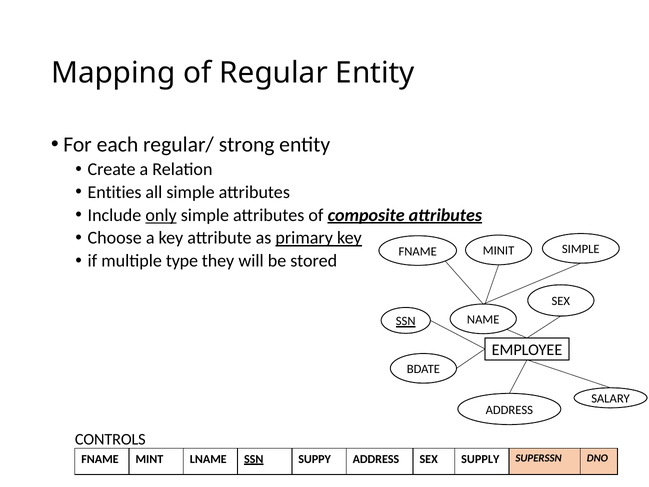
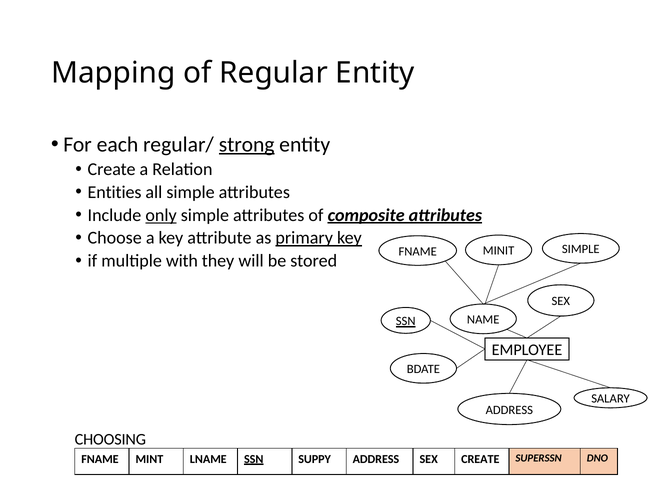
strong underline: none -> present
type: type -> with
CONTROLS: CONTROLS -> CHOOSING
SEX SUPPLY: SUPPLY -> CREATE
